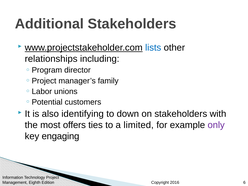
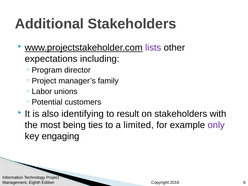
lists colour: blue -> purple
relationships: relationships -> expectations
down: down -> result
offers: offers -> being
